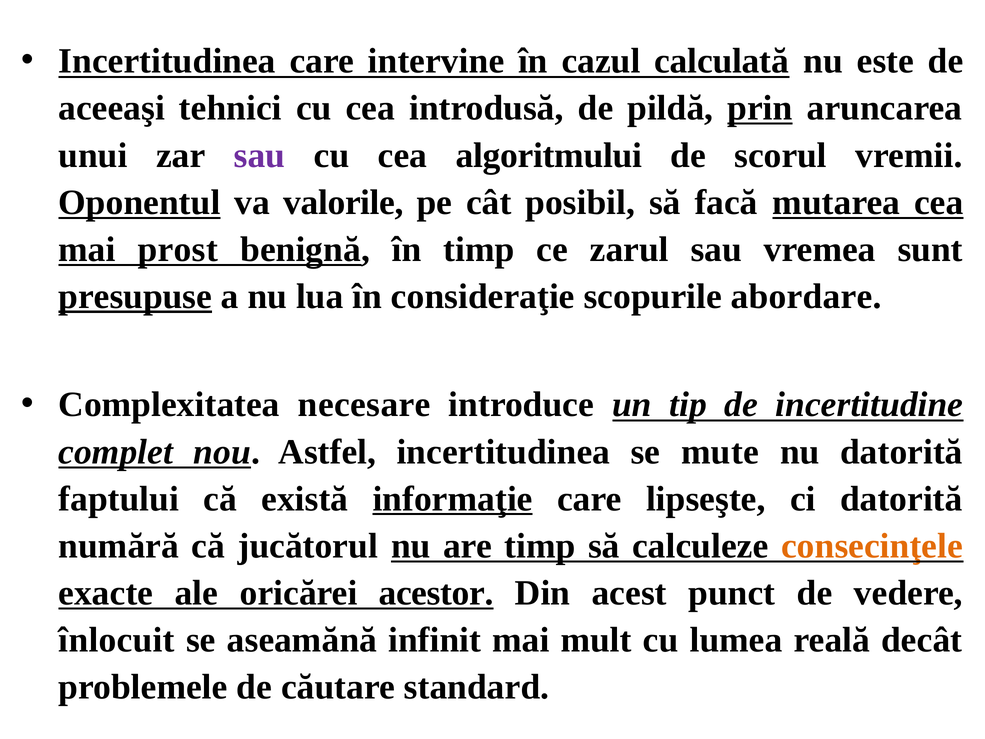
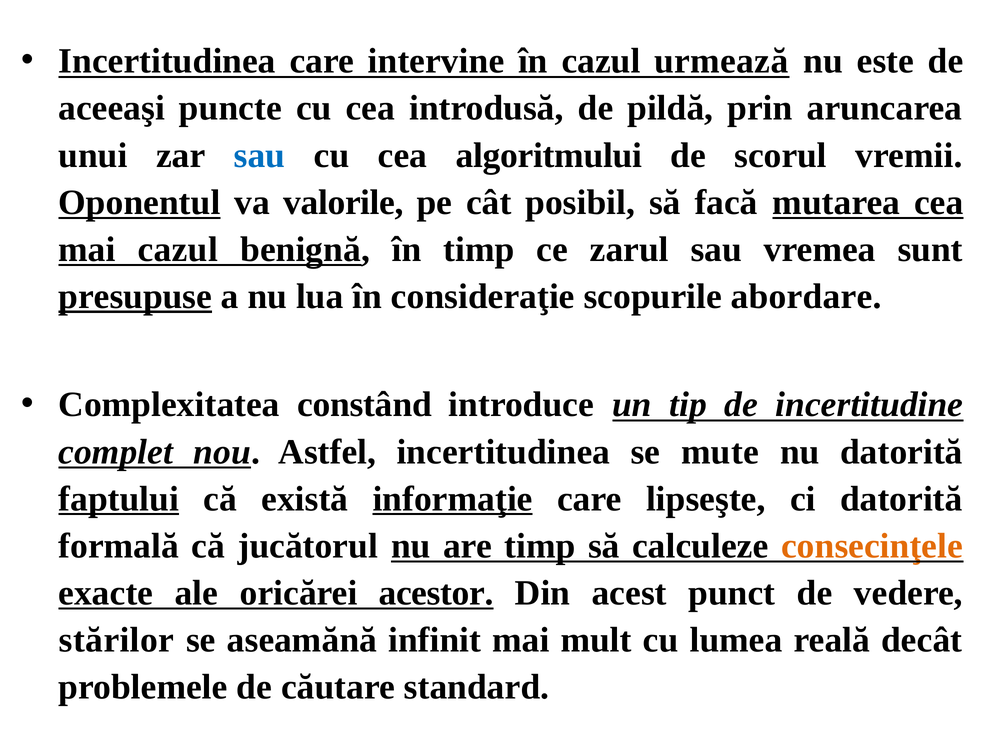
calculată: calculată -> urmează
tehnici: tehnici -> puncte
prin underline: present -> none
sau at (259, 155) colour: purple -> blue
mai prost: prost -> cazul
necesare: necesare -> constând
faptului underline: none -> present
numără: numără -> formală
înlocuit: înlocuit -> stărilor
